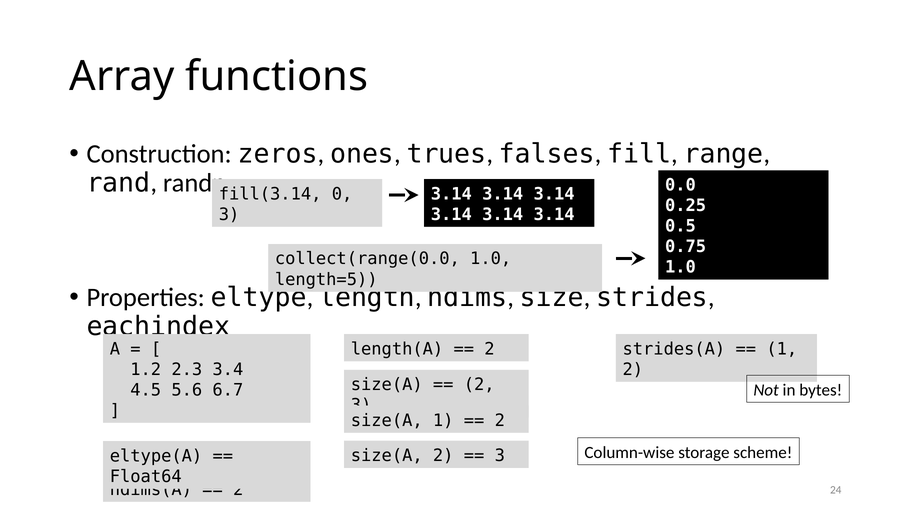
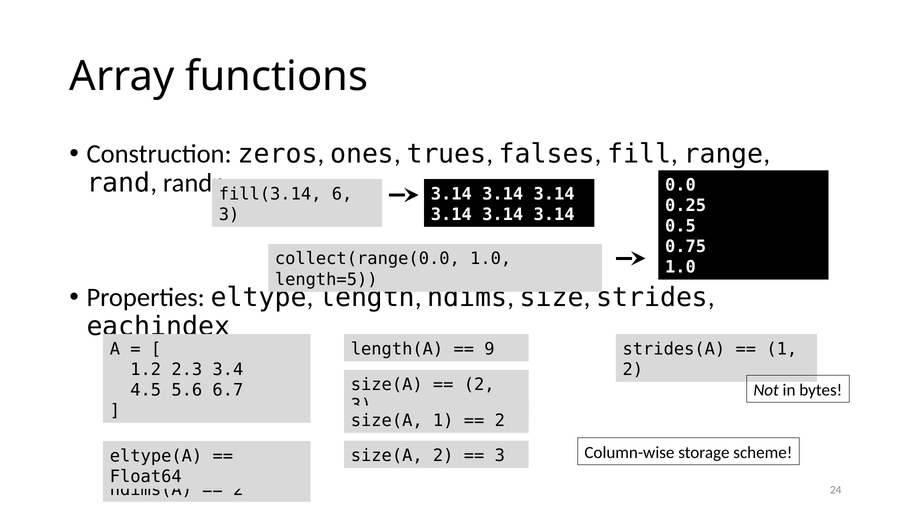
0: 0 -> 6
2 at (489, 348): 2 -> 9
